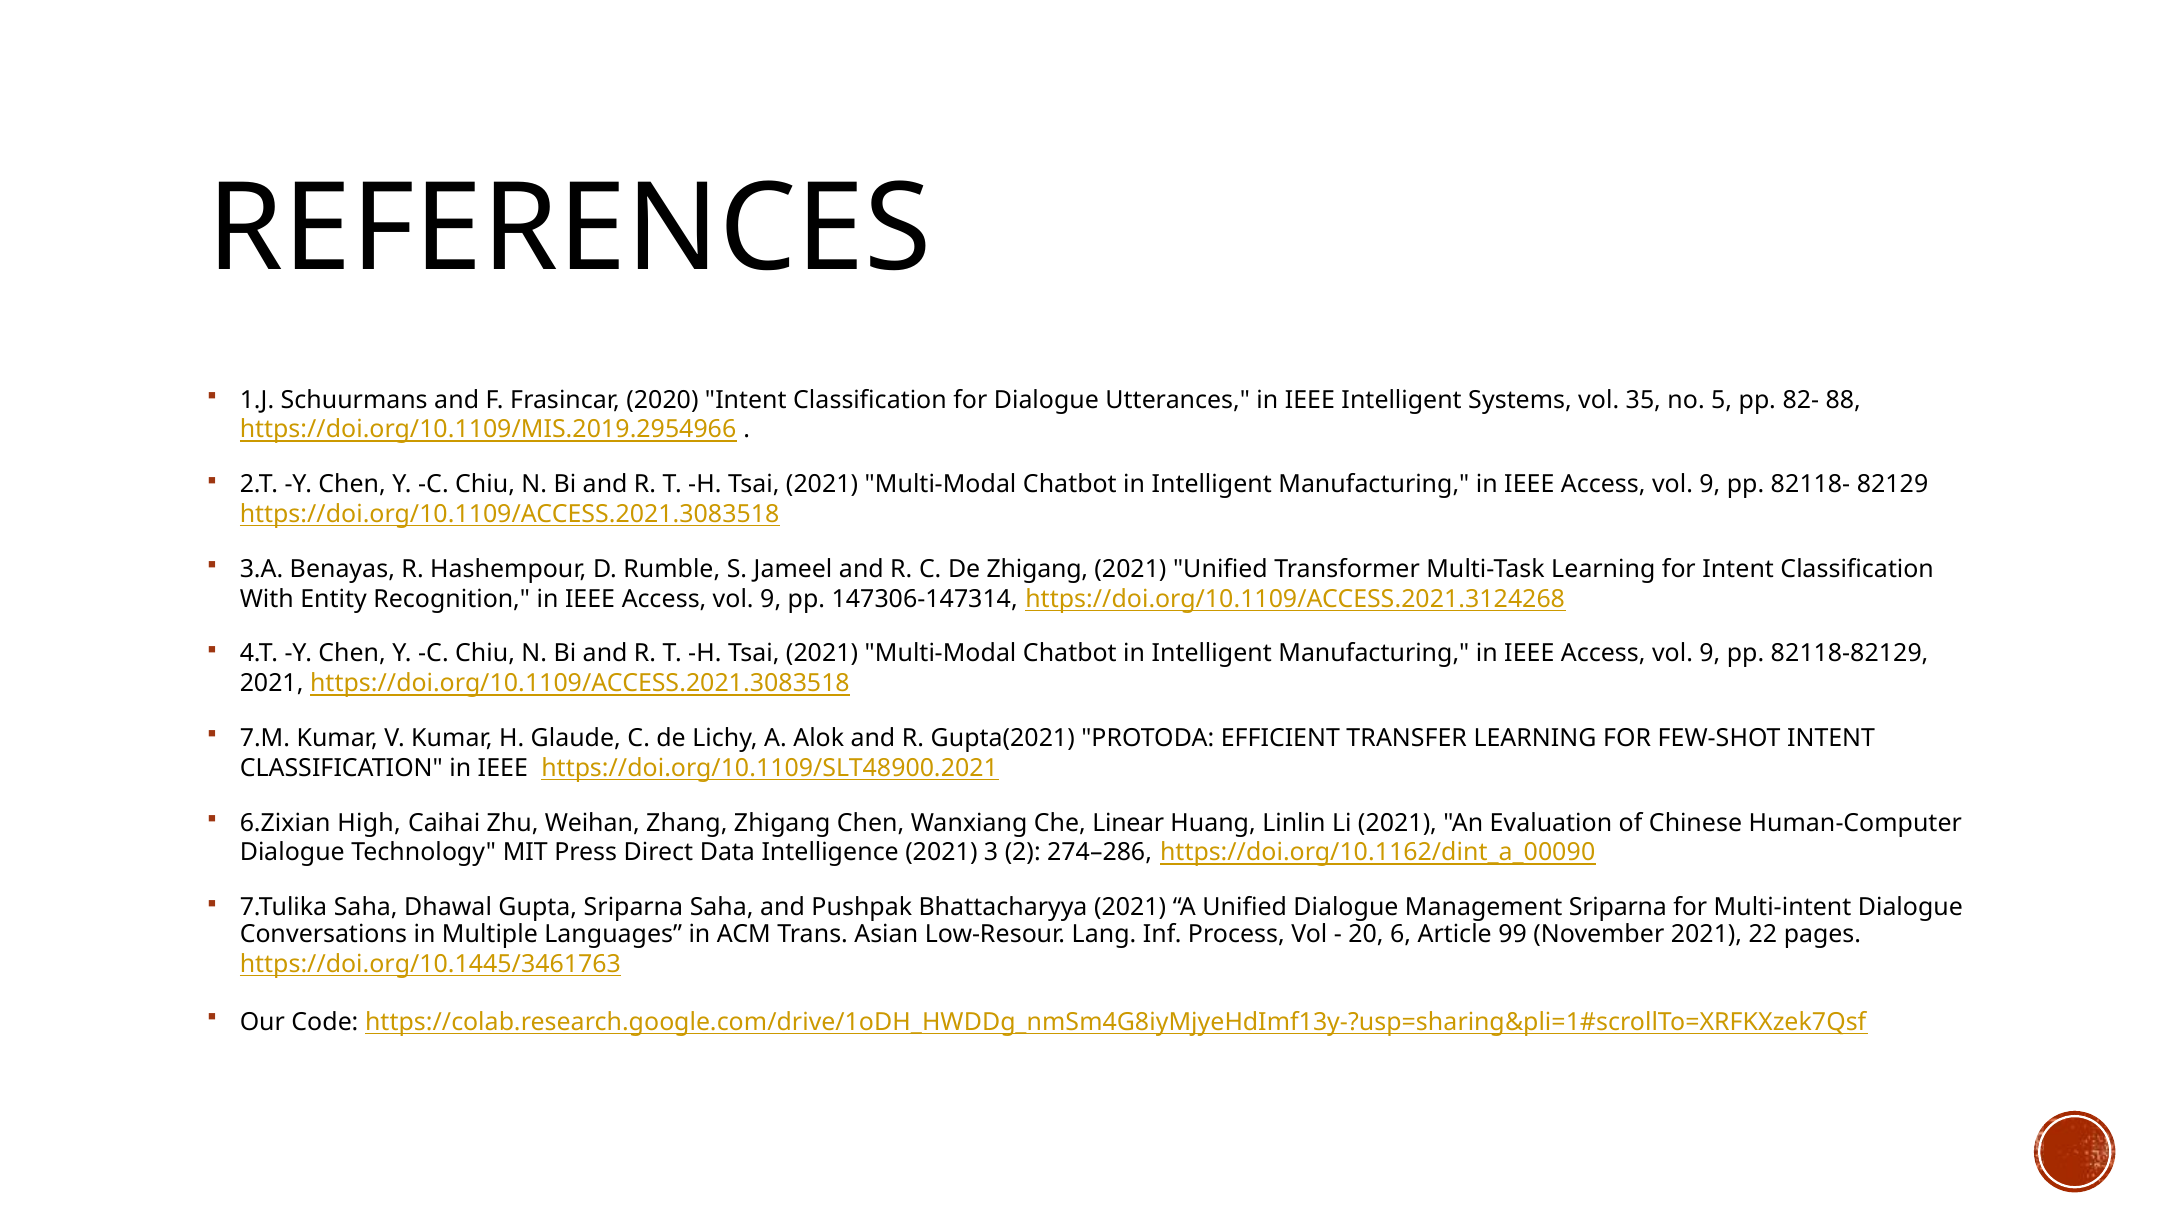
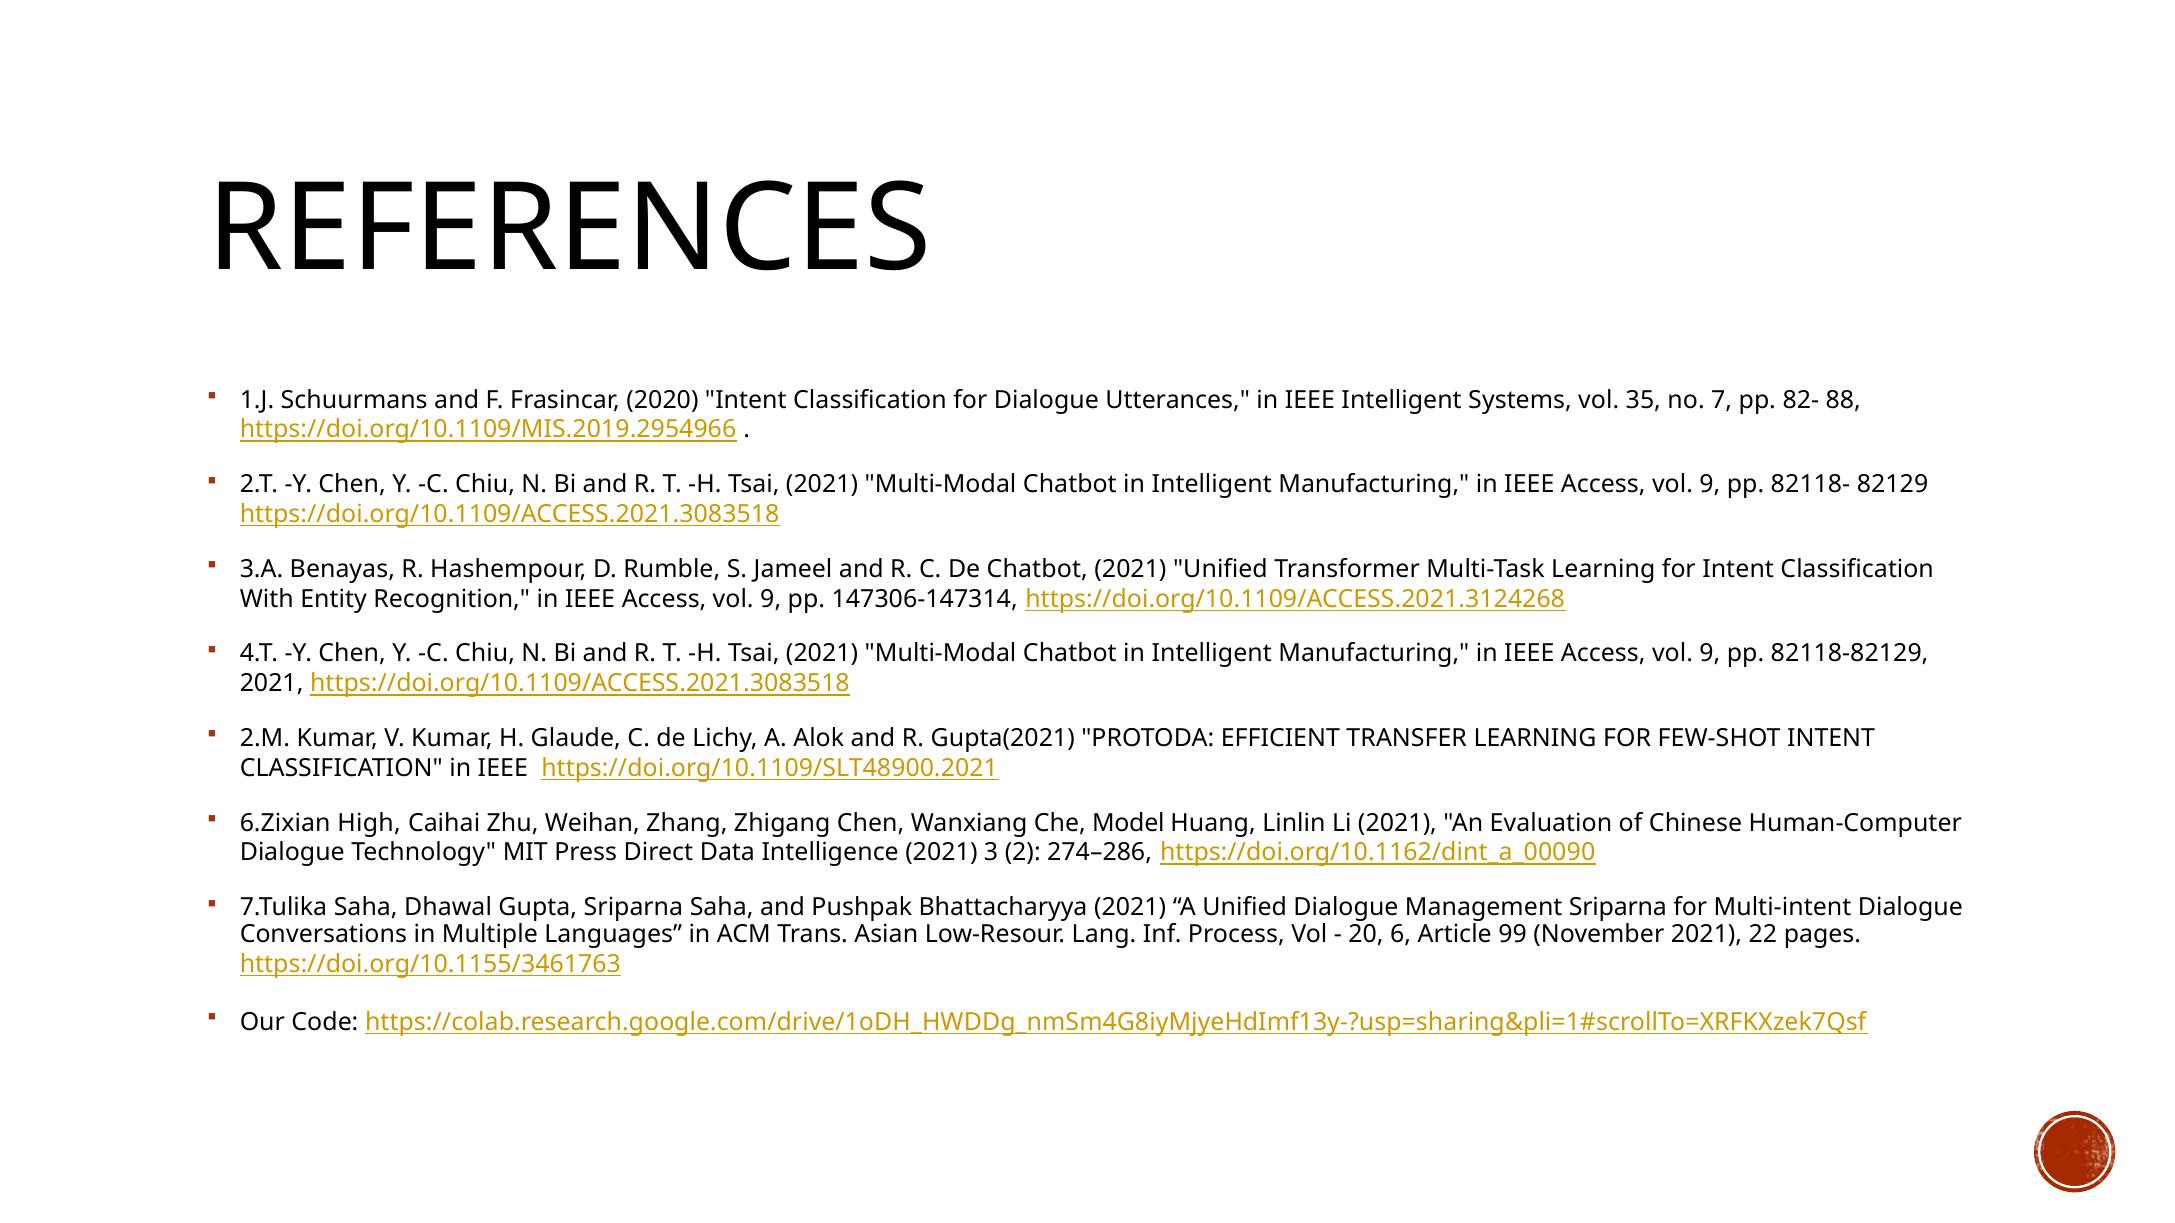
5: 5 -> 7
De Zhigang: Zhigang -> Chatbot
7.M: 7.M -> 2.M
Linear: Linear -> Model
https://doi.org/10.1445/3461763: https://doi.org/10.1445/3461763 -> https://doi.org/10.1155/3461763
